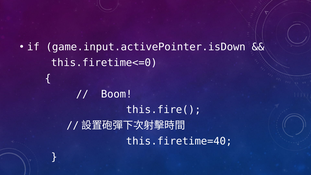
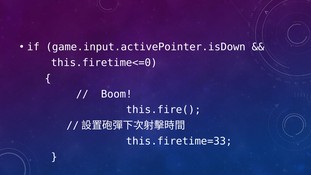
this.firetime=40: this.firetime=40 -> this.firetime=33
